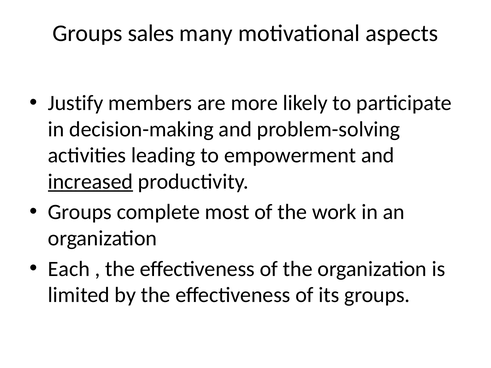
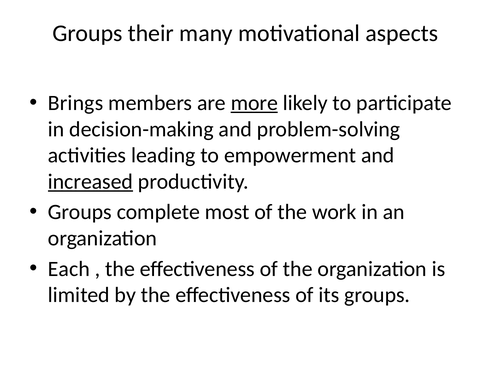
sales: sales -> their
Justify: Justify -> Brings
more underline: none -> present
